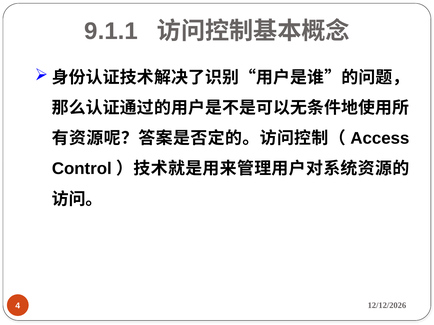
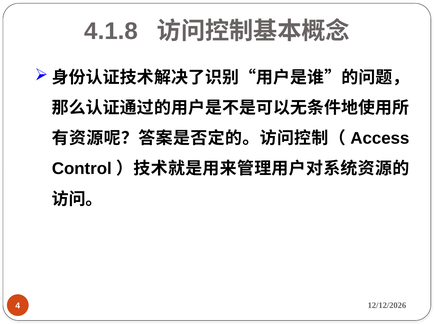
9.1.1: 9.1.1 -> 4.1.8
